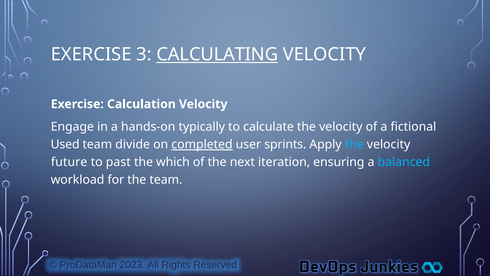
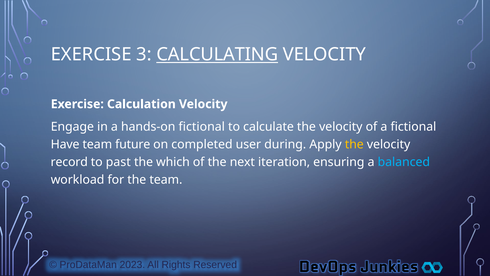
hands-on typically: typically -> fictional
Used: Used -> Have
divide: divide -> future
completed underline: present -> none
sprints: sprints -> during
the at (354, 144) colour: light blue -> yellow
future: future -> record
